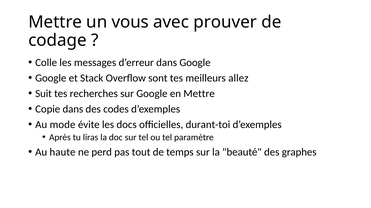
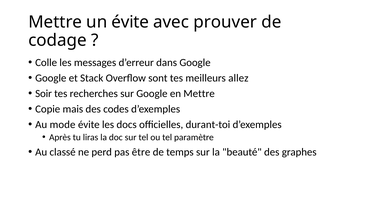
un vous: vous -> évite
Suit: Suit -> Soir
Copie dans: dans -> mais
haute: haute -> classé
tout: tout -> être
